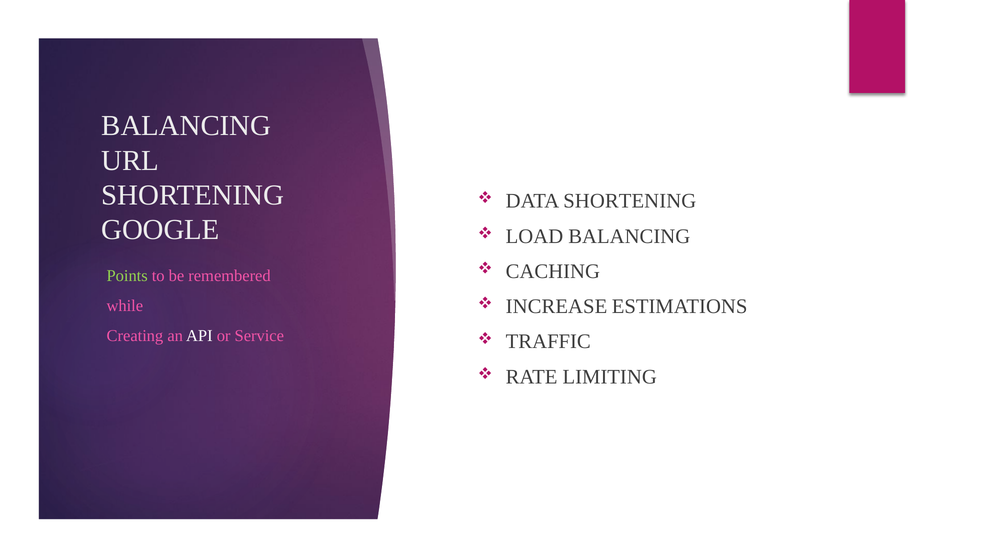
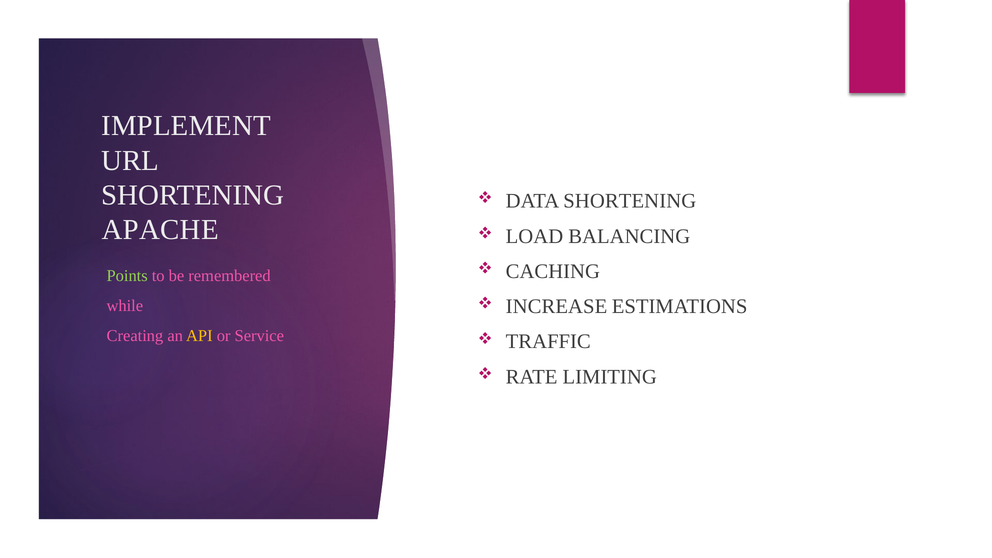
BALANCING at (186, 126): BALANCING -> IMPLEMENT
GOOGLE: GOOGLE -> APACHE
API colour: white -> yellow
